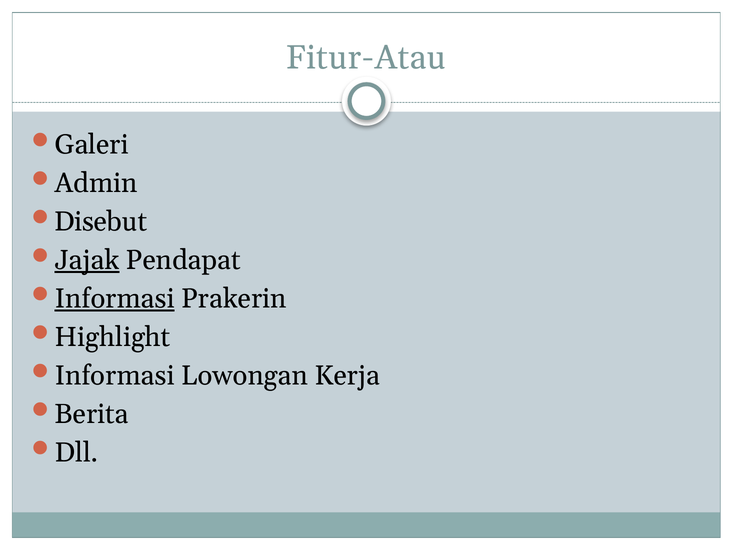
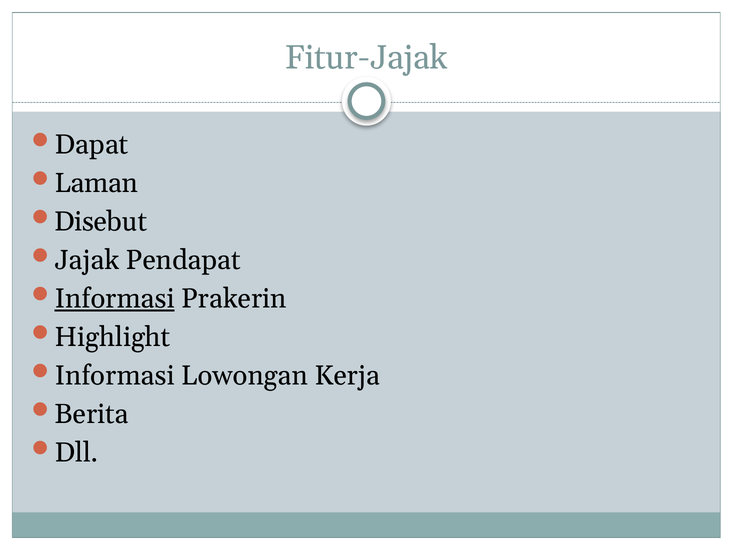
Fitur-Atau: Fitur-Atau -> Fitur-Jajak
Galeri: Galeri -> Dapat
Admin: Admin -> Laman
Jajak underline: present -> none
